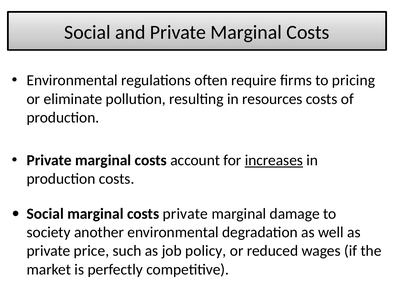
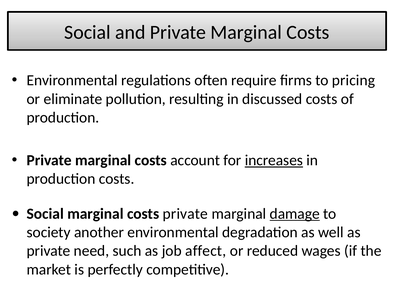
resources: resources -> discussed
damage underline: none -> present
price: price -> need
policy: policy -> affect
